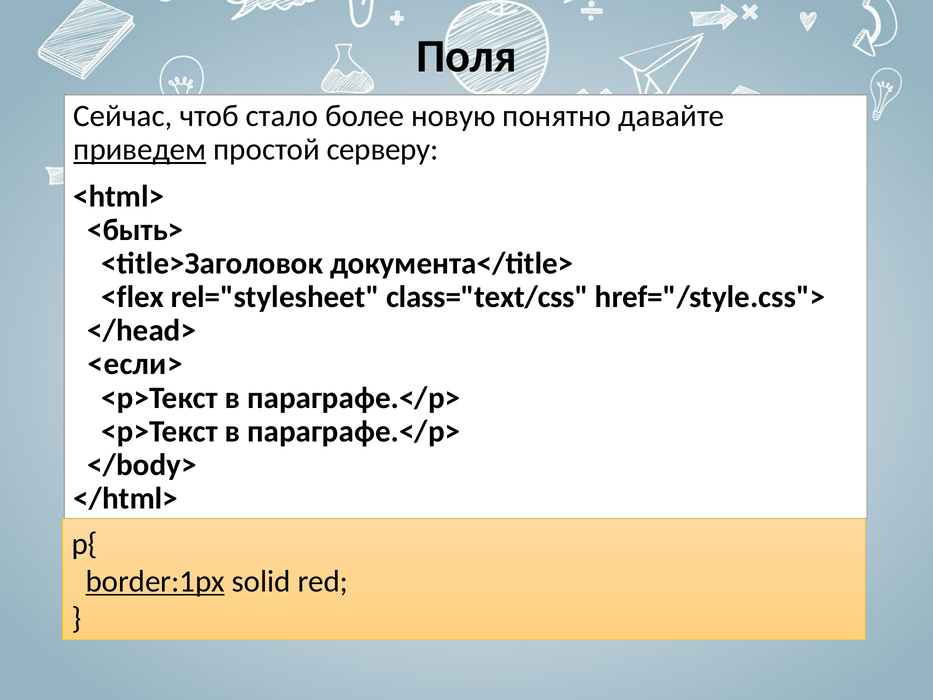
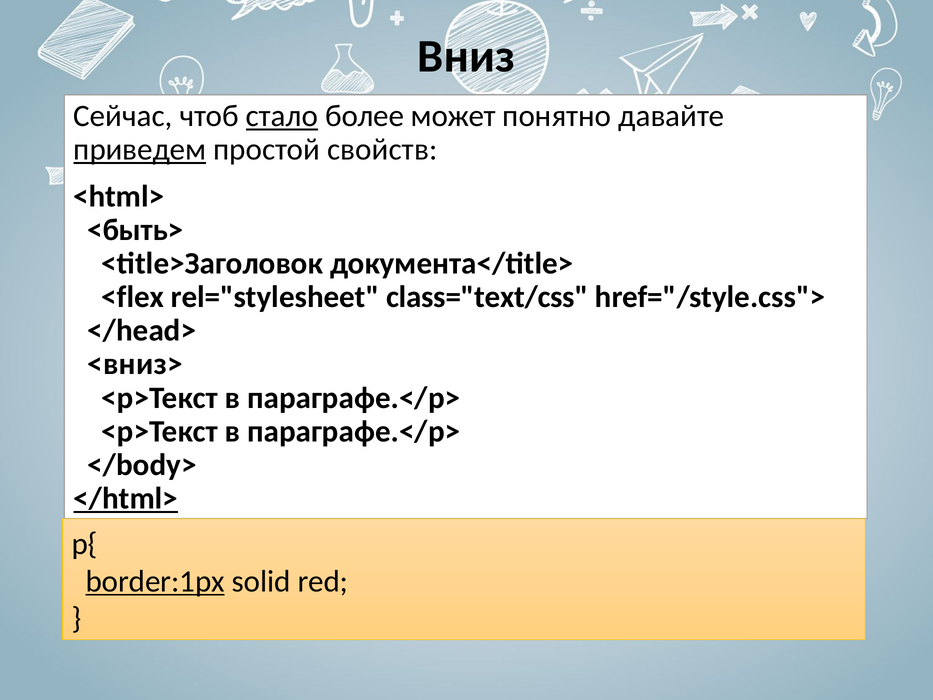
Поля: Поля -> Вниз
стало underline: none -> present
новую: новую -> может
серверу: серверу -> свойств
<если>: <если> -> <вниз>
</html> underline: none -> present
